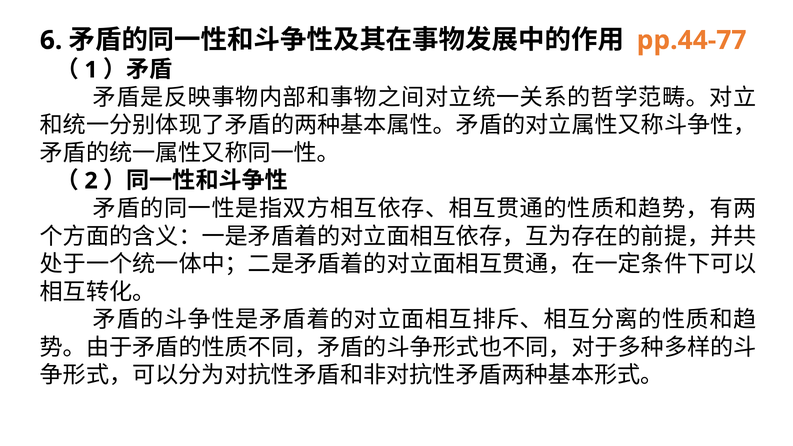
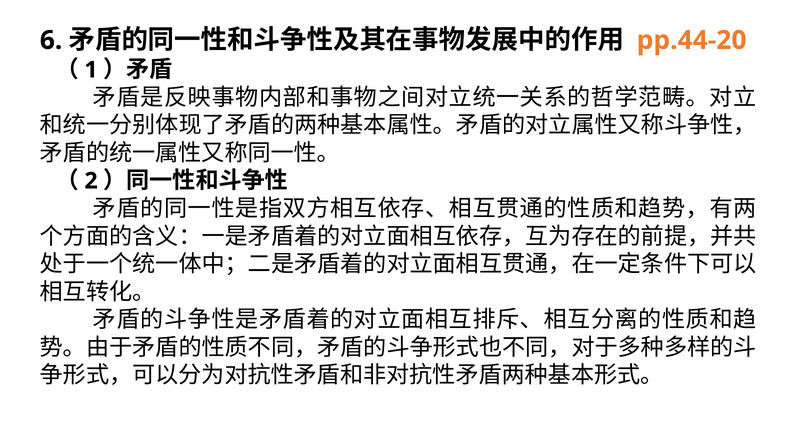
pp.44-77: pp.44-77 -> pp.44-20
